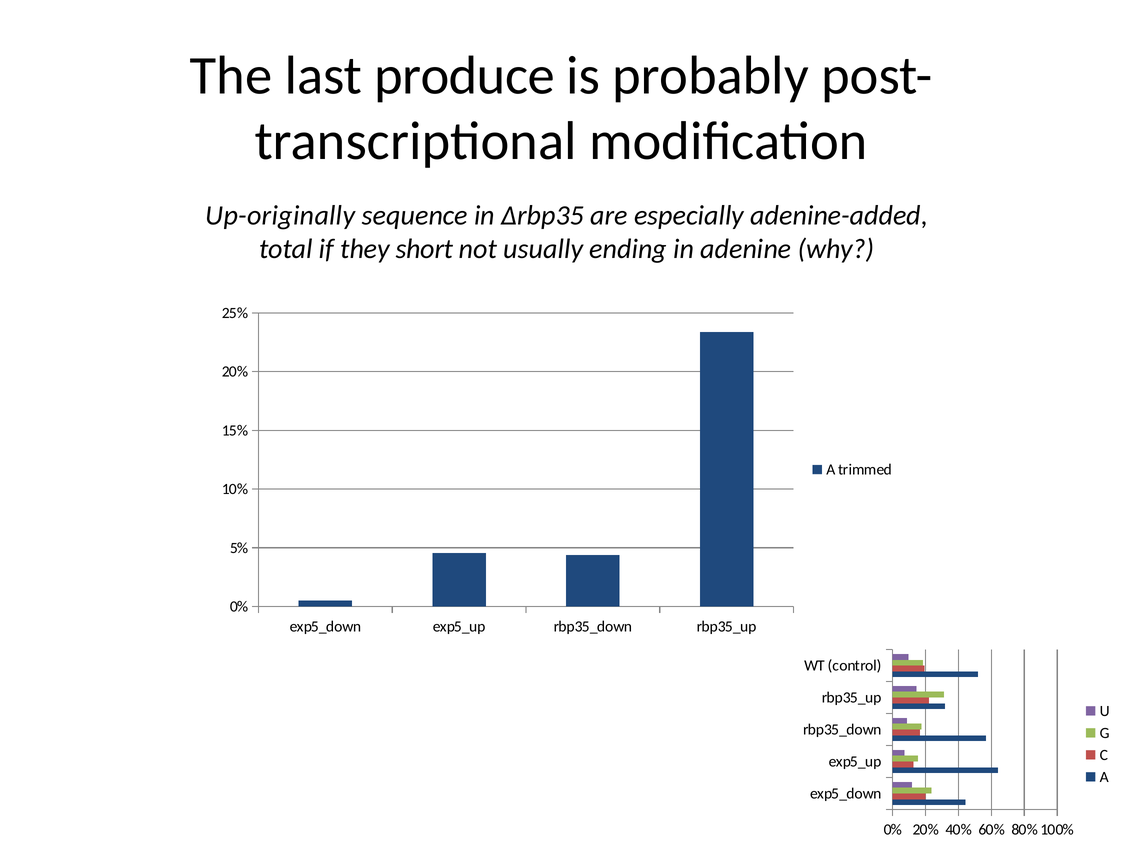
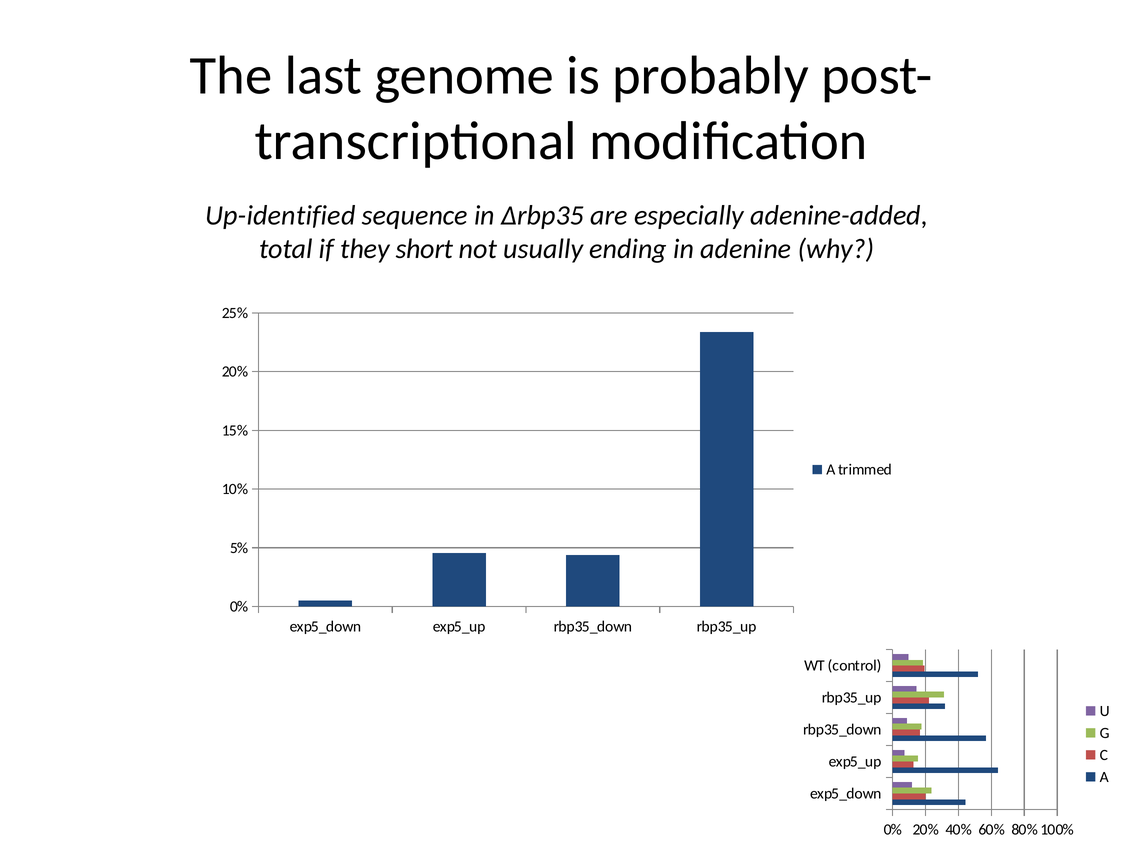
produce: produce -> genome
Up-originally: Up-originally -> Up-identified
